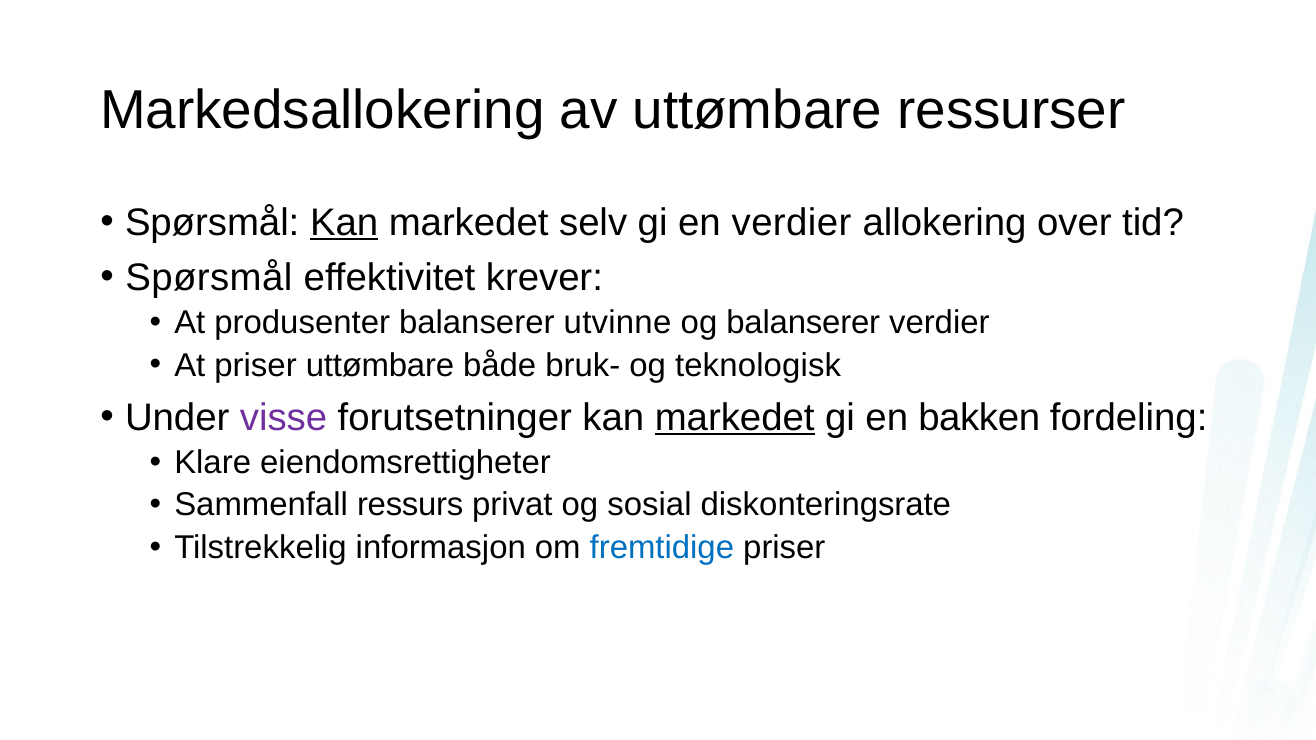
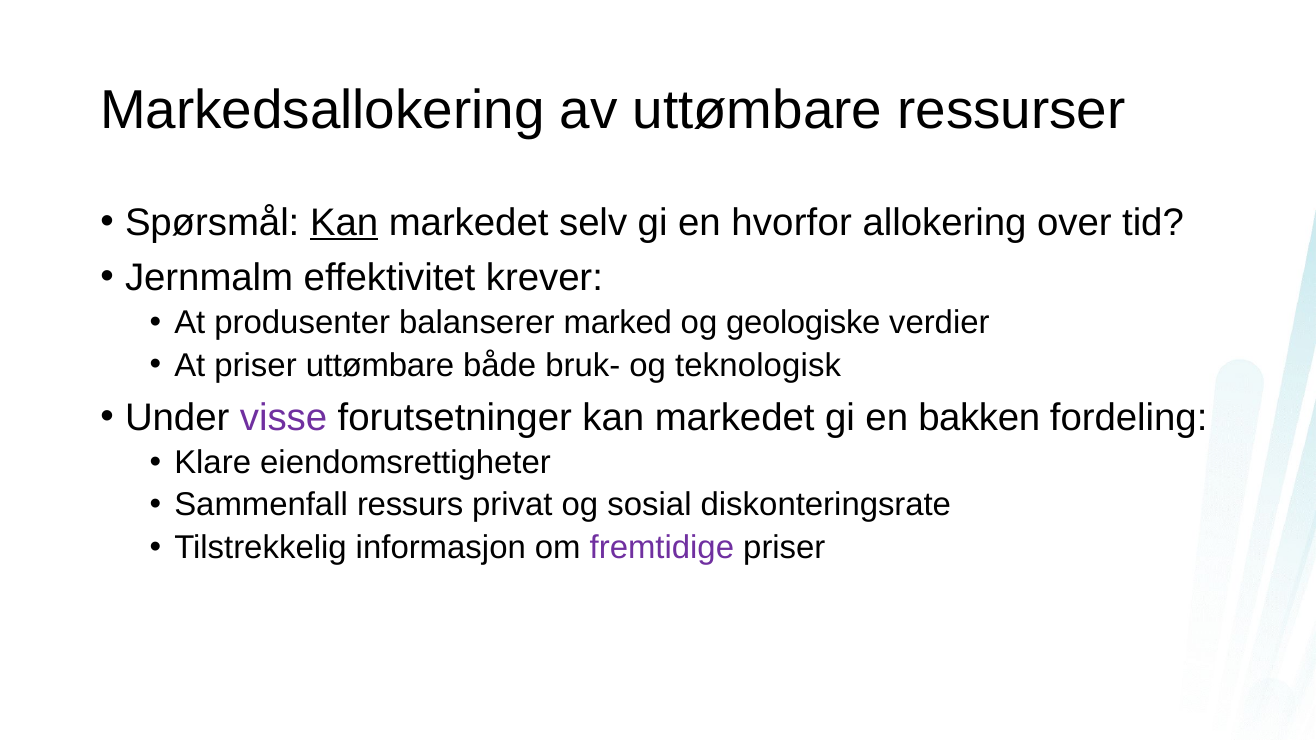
en verdier: verdier -> hvorfor
Spørsmål at (209, 278): Spørsmål -> Jernmalm
utvinne: utvinne -> marked
og balanserer: balanserer -> geologiske
markedet at (735, 418) underline: present -> none
fremtidige colour: blue -> purple
